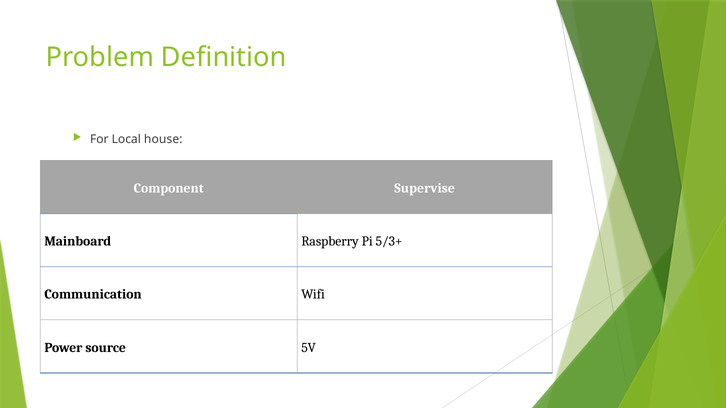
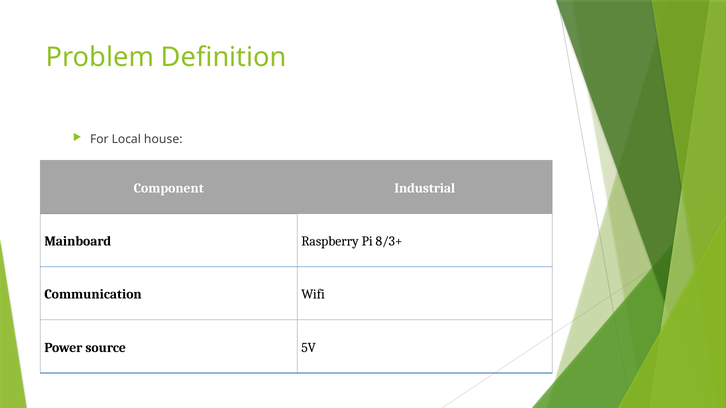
Supervise: Supervise -> Industrial
5/3+: 5/3+ -> 8/3+
